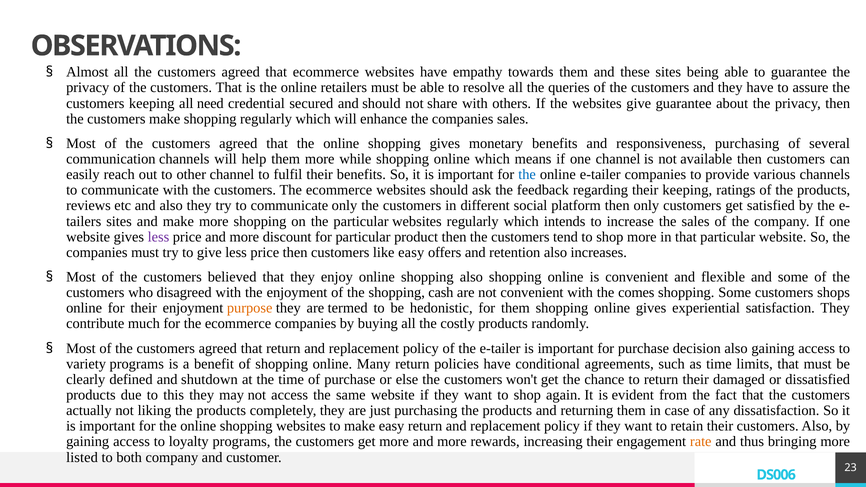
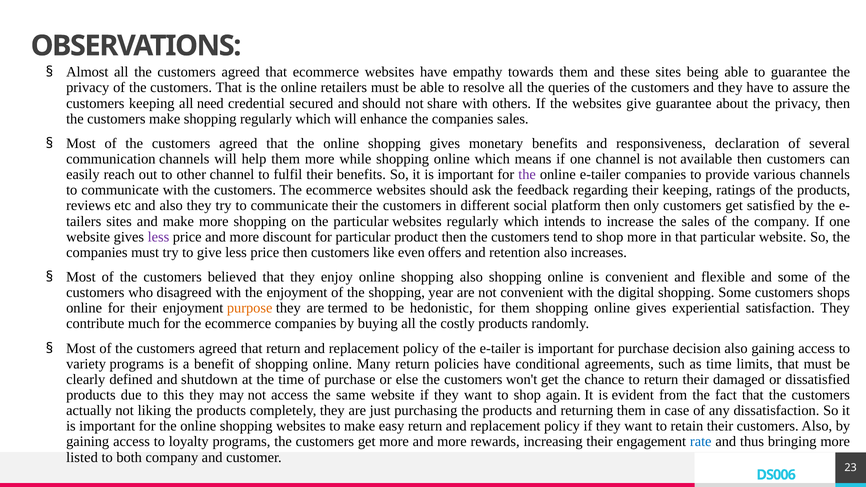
responsiveness purchasing: purchasing -> declaration
the at (527, 175) colour: blue -> purple
communicate only: only -> their
like easy: easy -> even
cash: cash -> year
comes: comes -> digital
rate colour: orange -> blue
